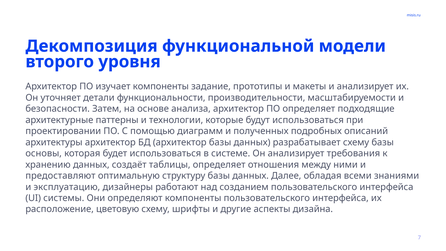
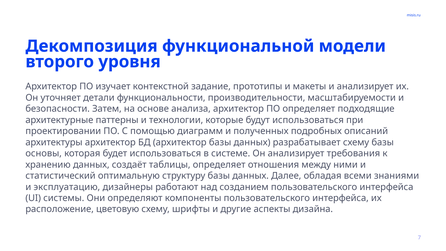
изучает компоненты: компоненты -> контекстной
предоставляют: предоставляют -> статистический
